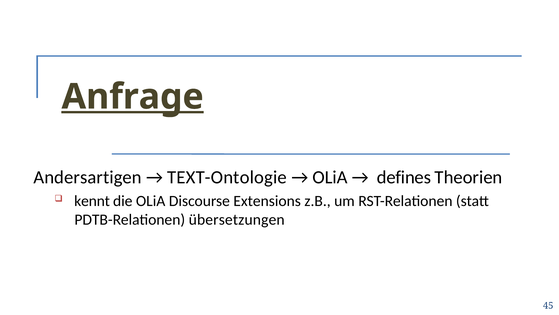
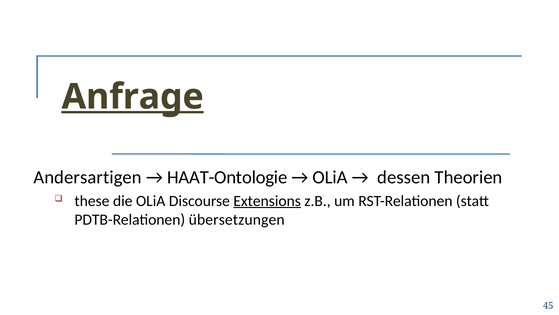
TEXT-Ontologie: TEXT-Ontologie -> HAAT-Ontologie
defines: defines -> dessen
kennt: kennt -> these
Extensions underline: none -> present
